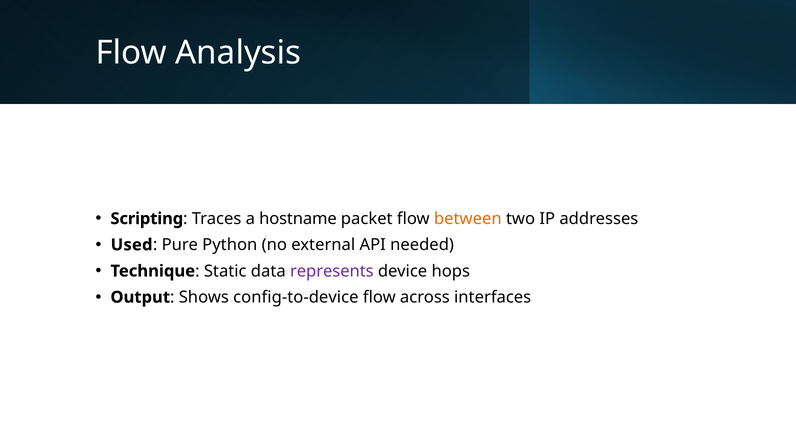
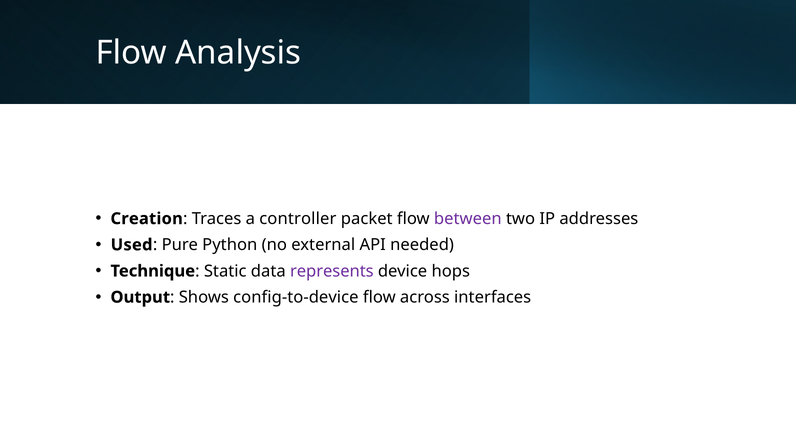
Scripting: Scripting -> Creation
hostname: hostname -> controller
between colour: orange -> purple
